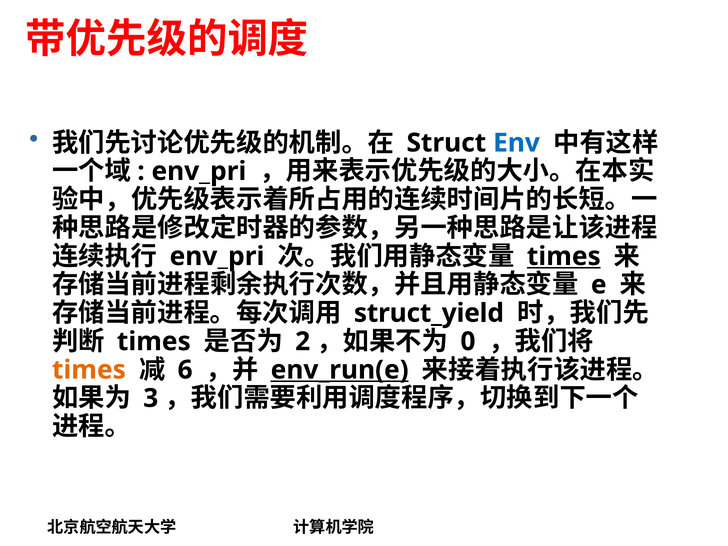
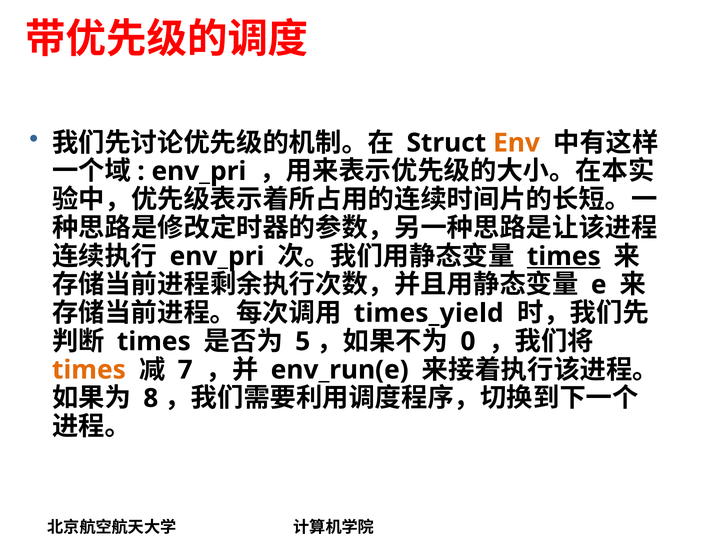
Env colour: blue -> orange
struct_yield: struct_yield -> times_yield
2: 2 -> 5
6: 6 -> 7
env_run(e underline: present -> none
3: 3 -> 8
